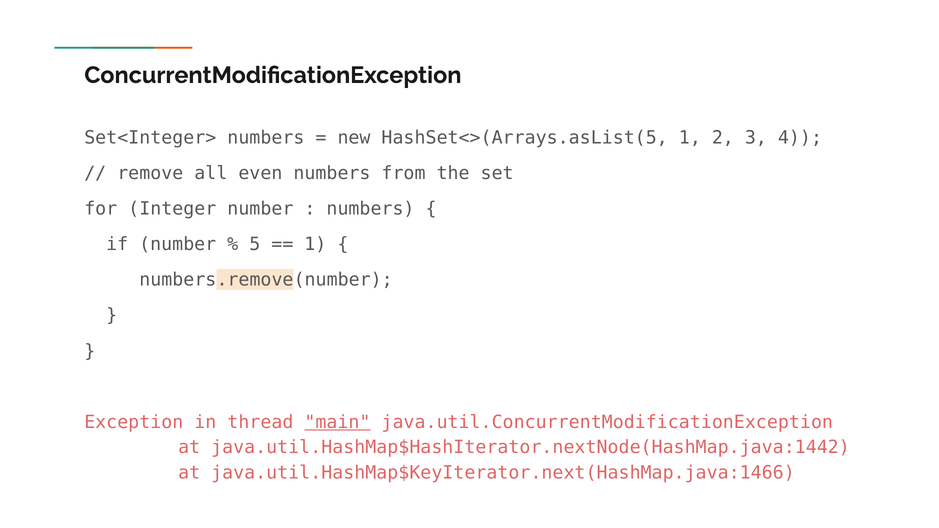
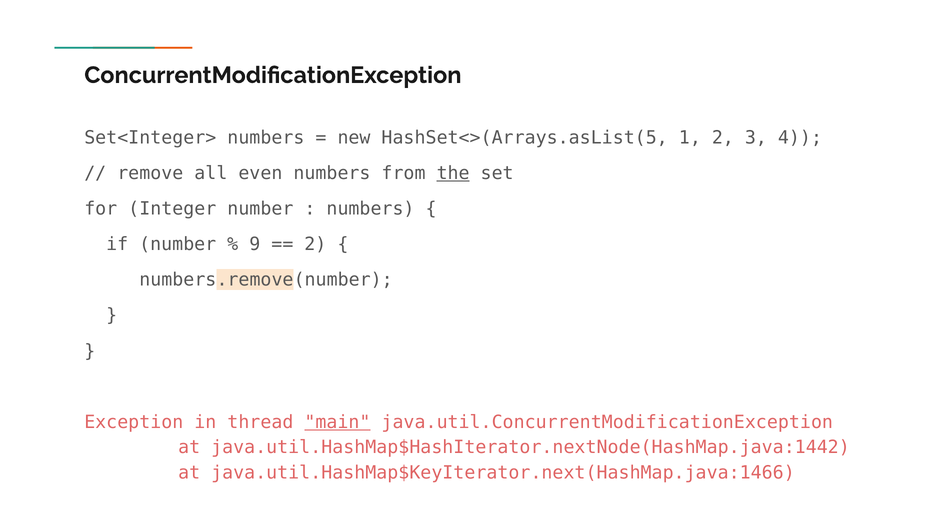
the underline: none -> present
5: 5 -> 9
1 at (315, 244): 1 -> 2
